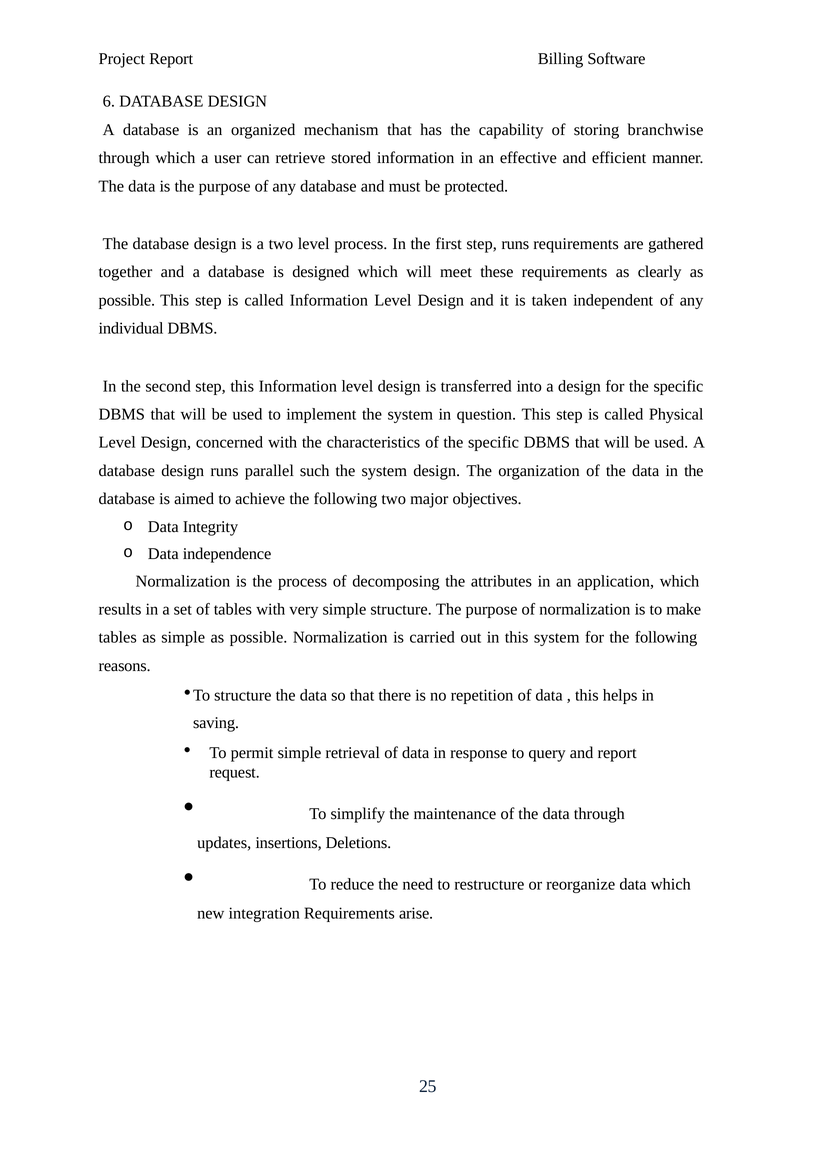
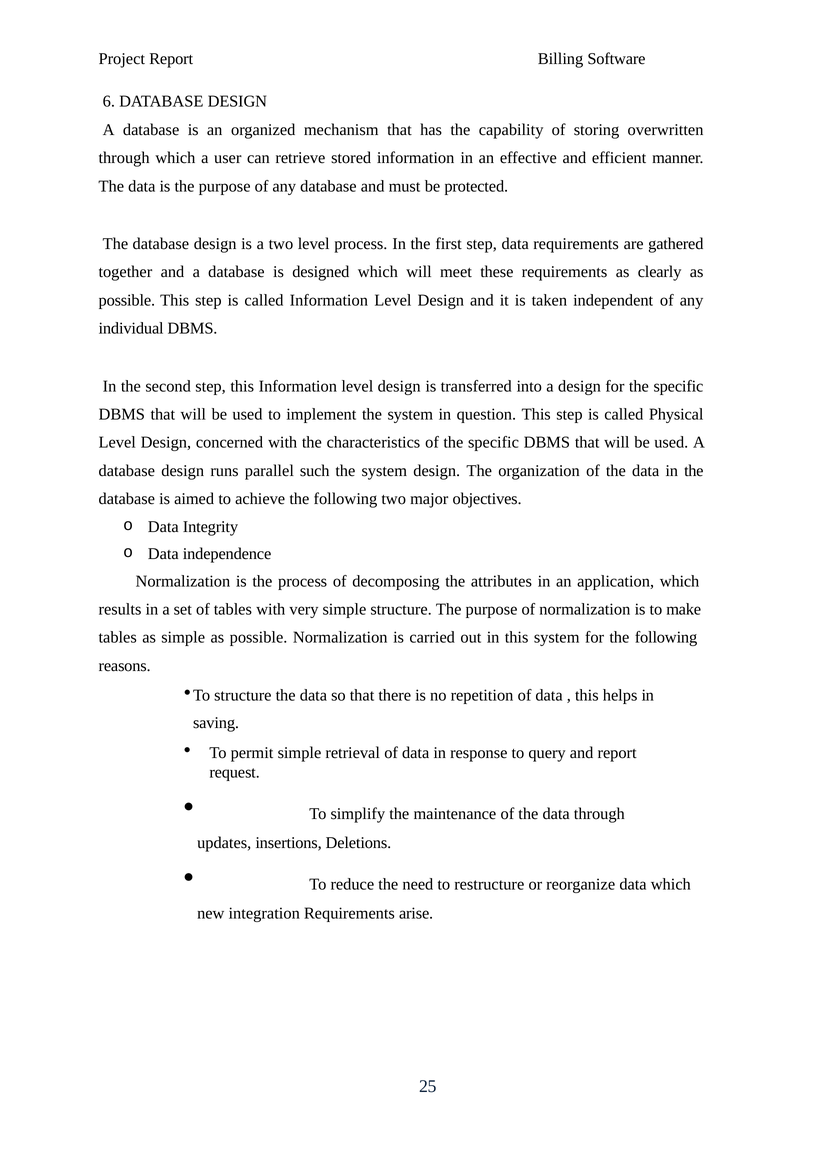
branchwise: branchwise -> overwritten
step runs: runs -> data
